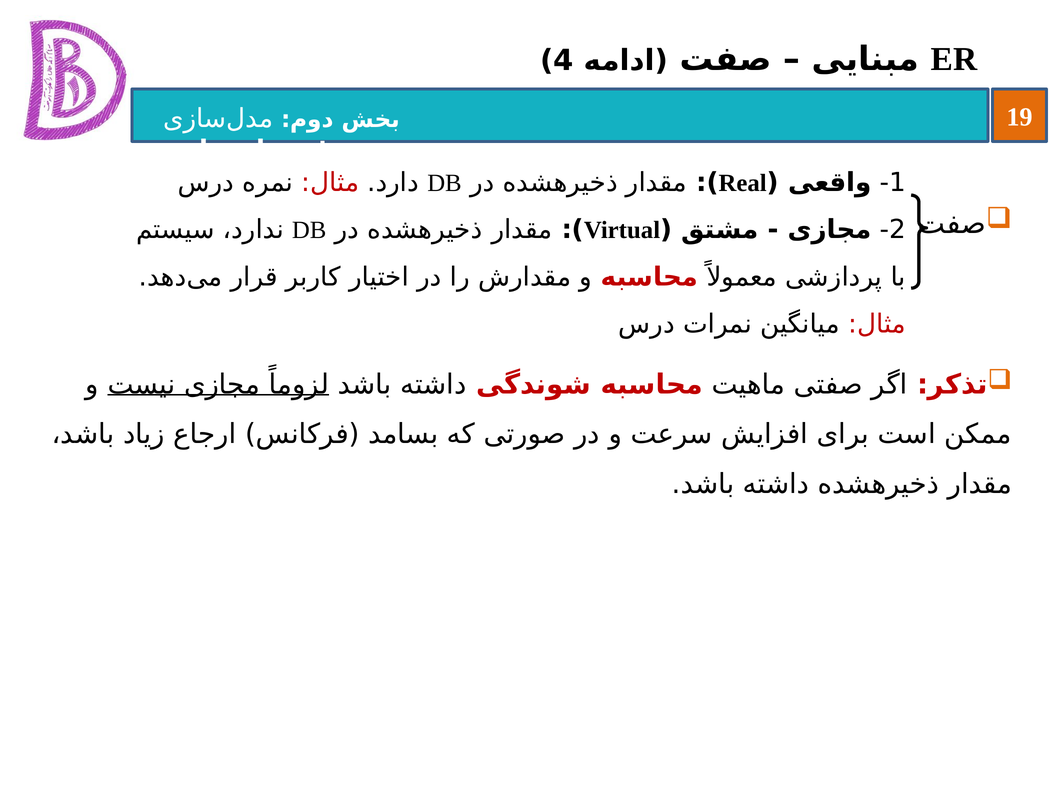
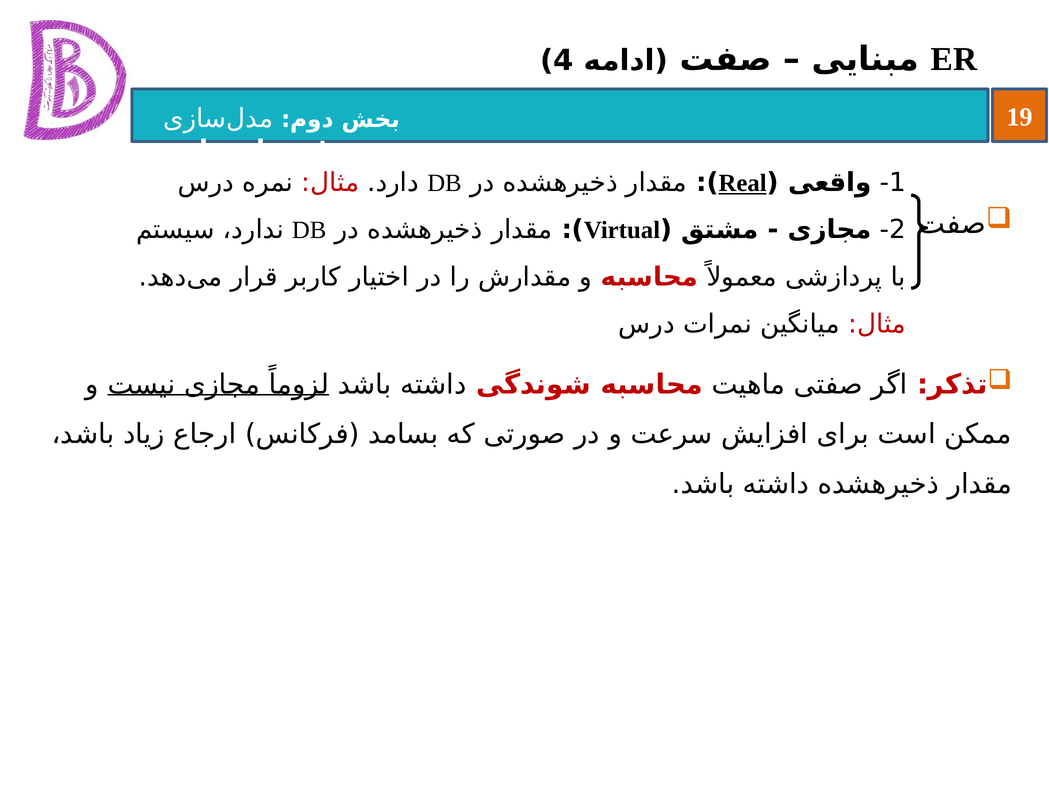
Real underline: none -> present
